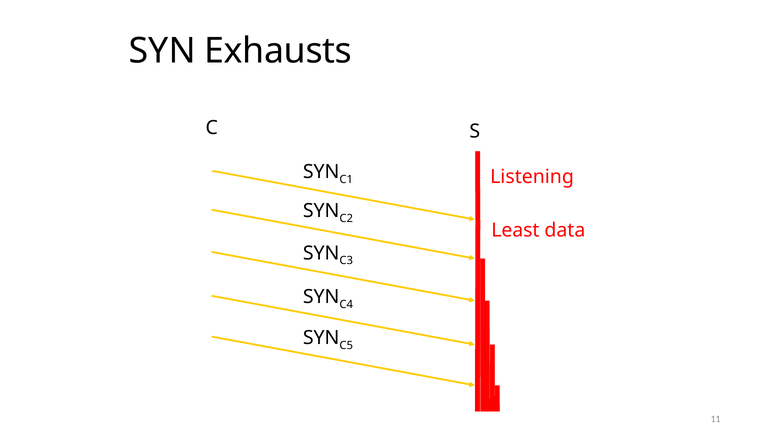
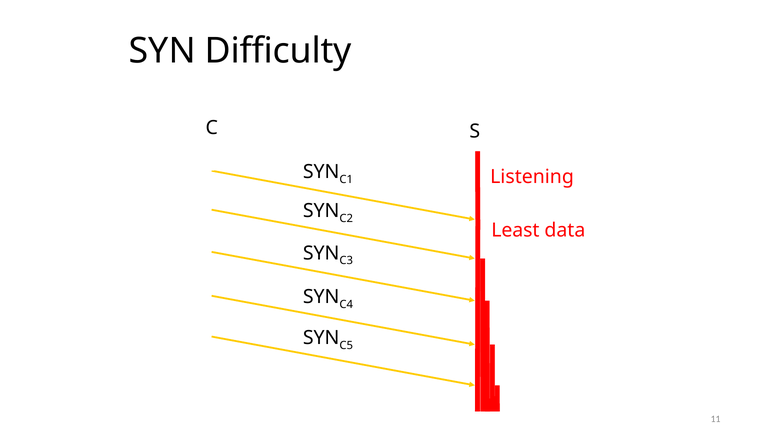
Exhausts: Exhausts -> Difficulty
